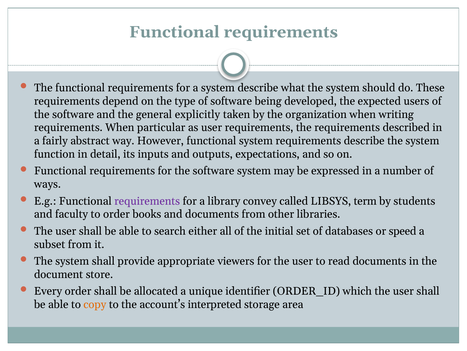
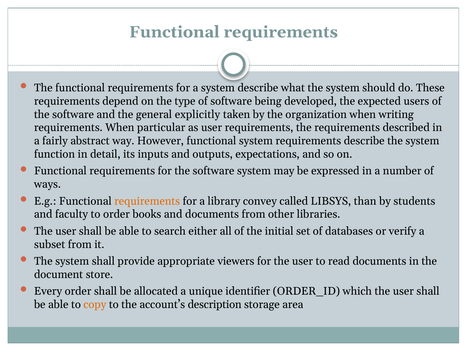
requirements at (147, 201) colour: purple -> orange
term: term -> than
speed: speed -> verify
interpreted: interpreted -> description
